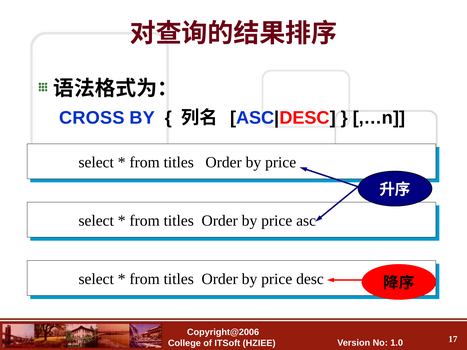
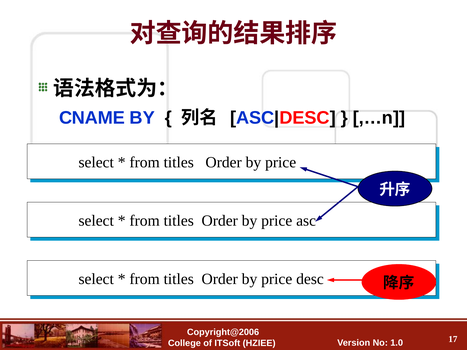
CROSS: CROSS -> CNAME
